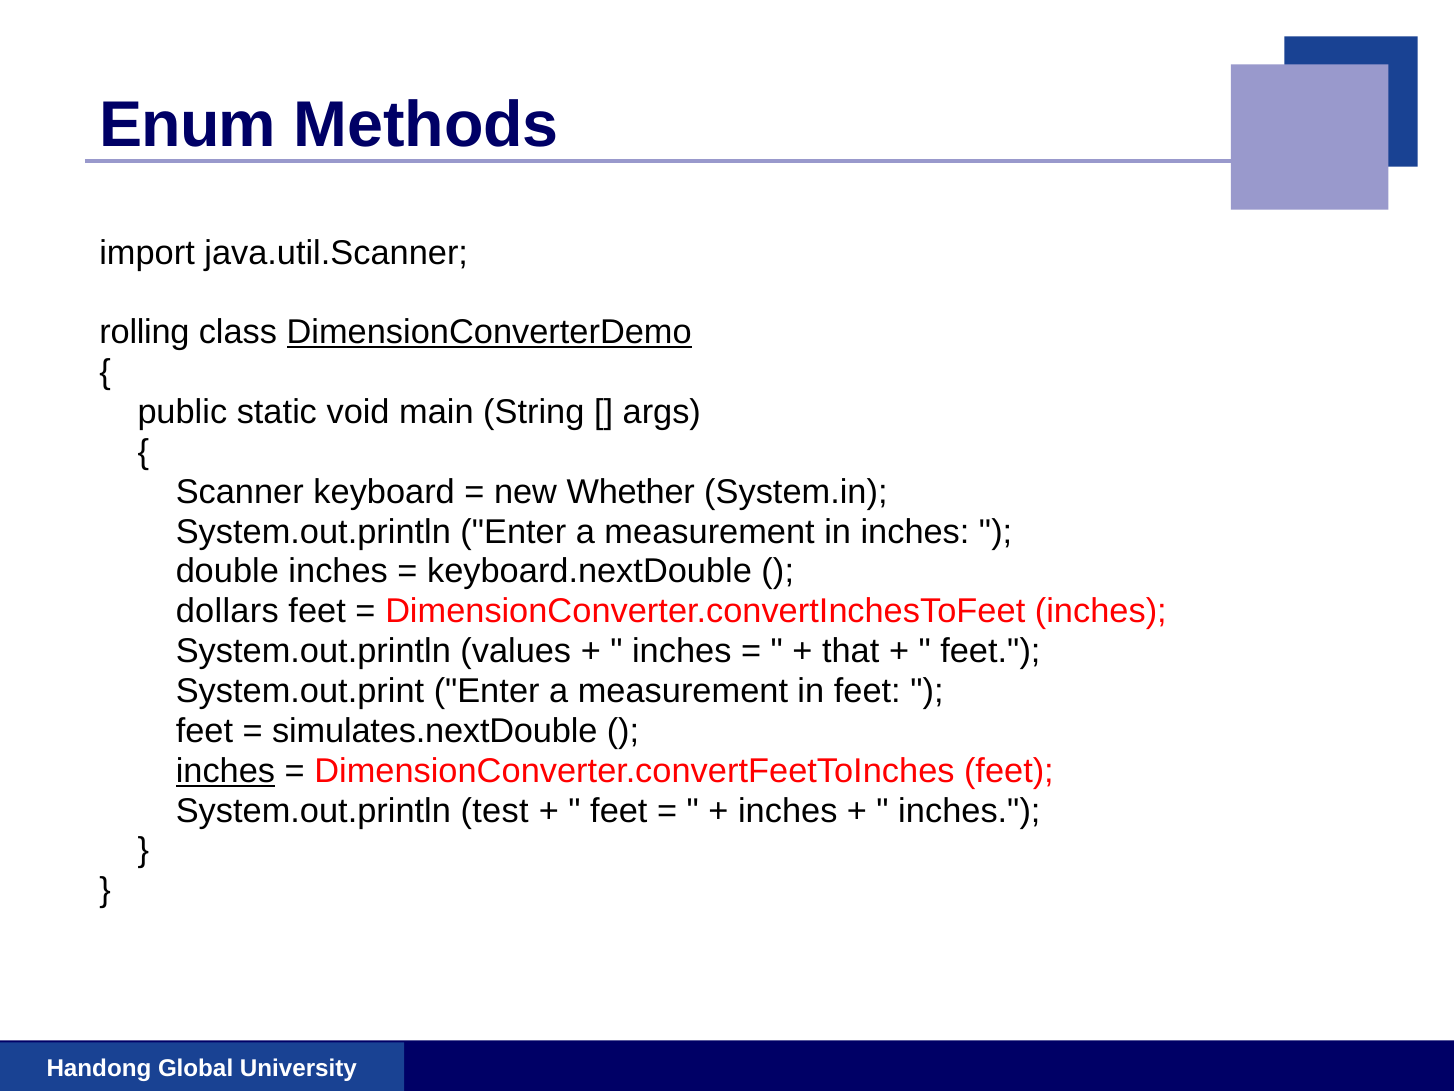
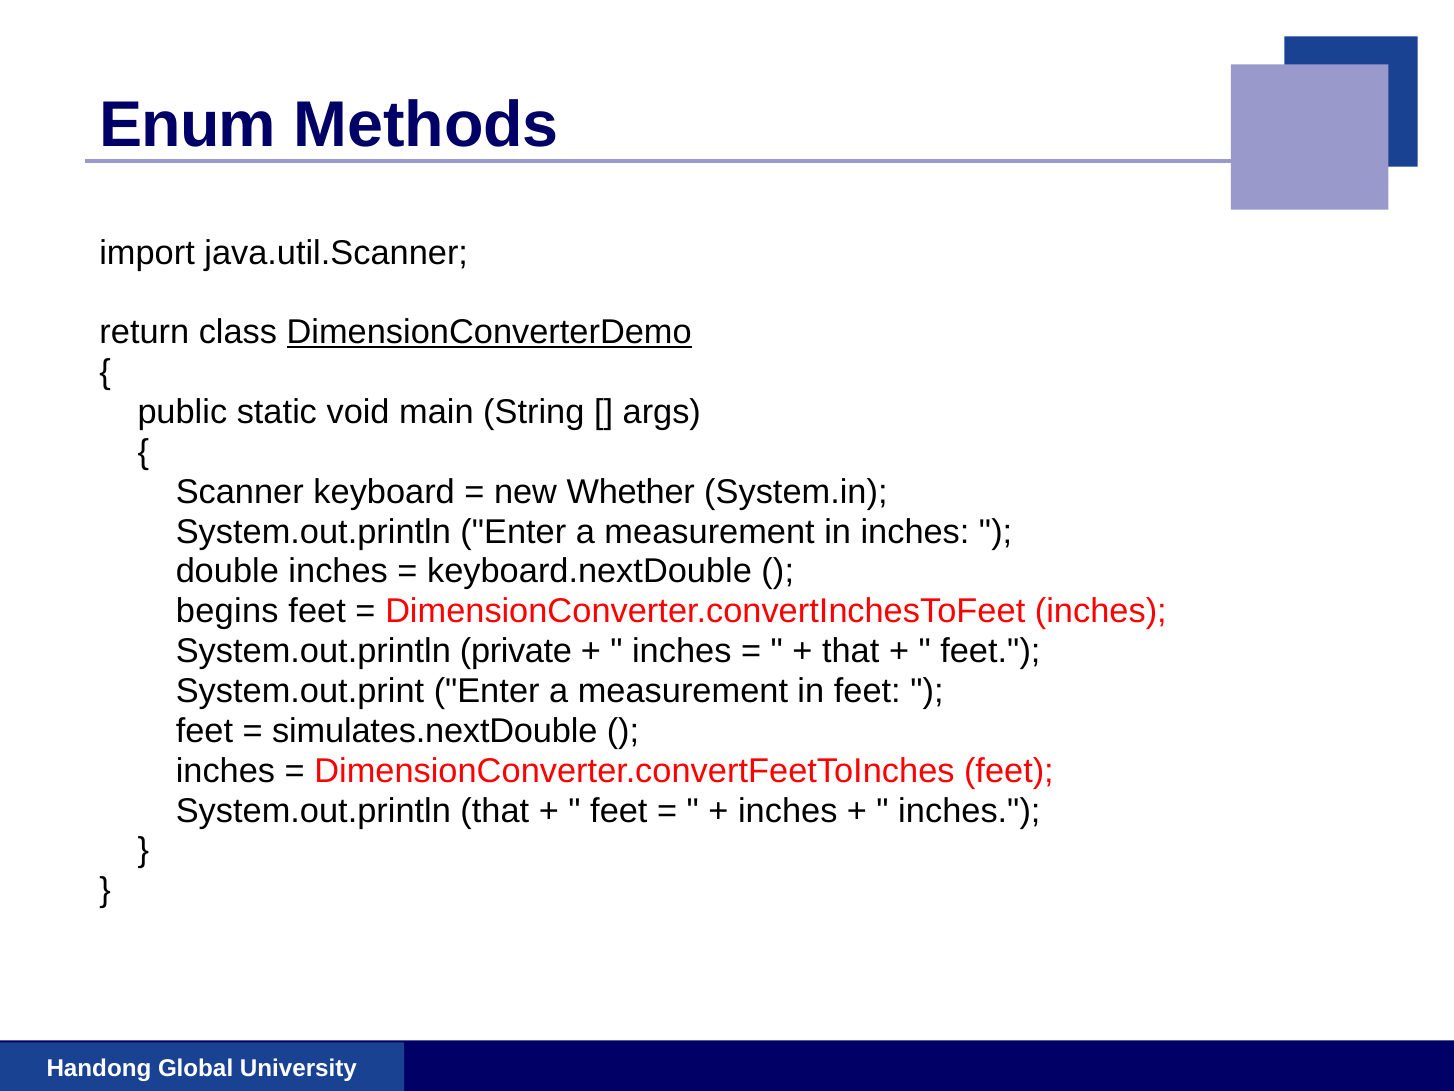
rolling: rolling -> return
dollars: dollars -> begins
values: values -> private
inches at (225, 771) underline: present -> none
System.out.println test: test -> that
